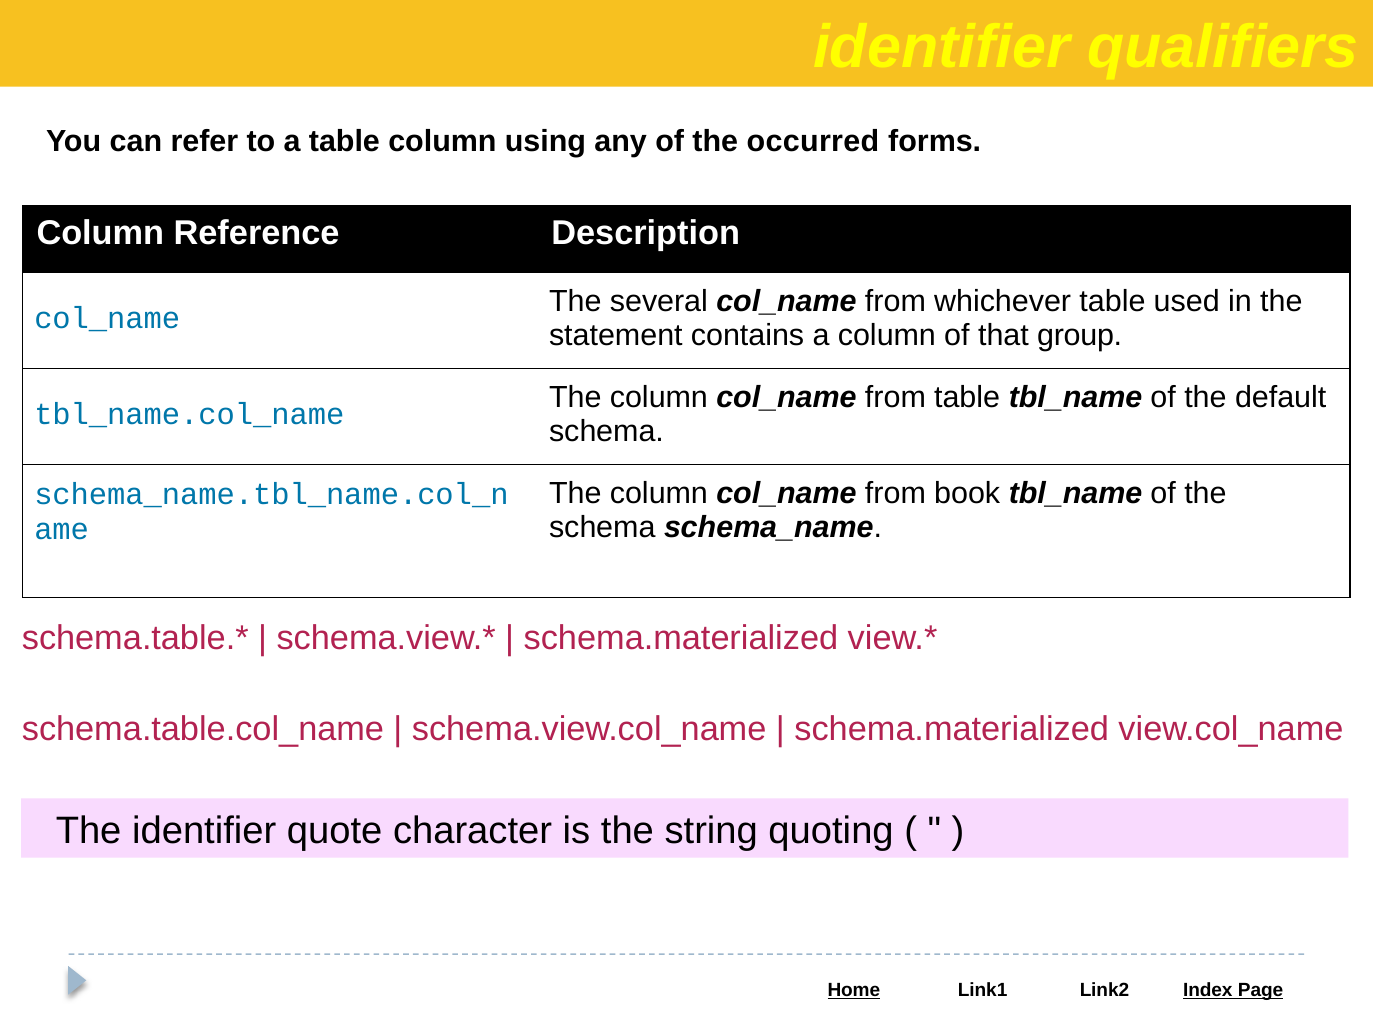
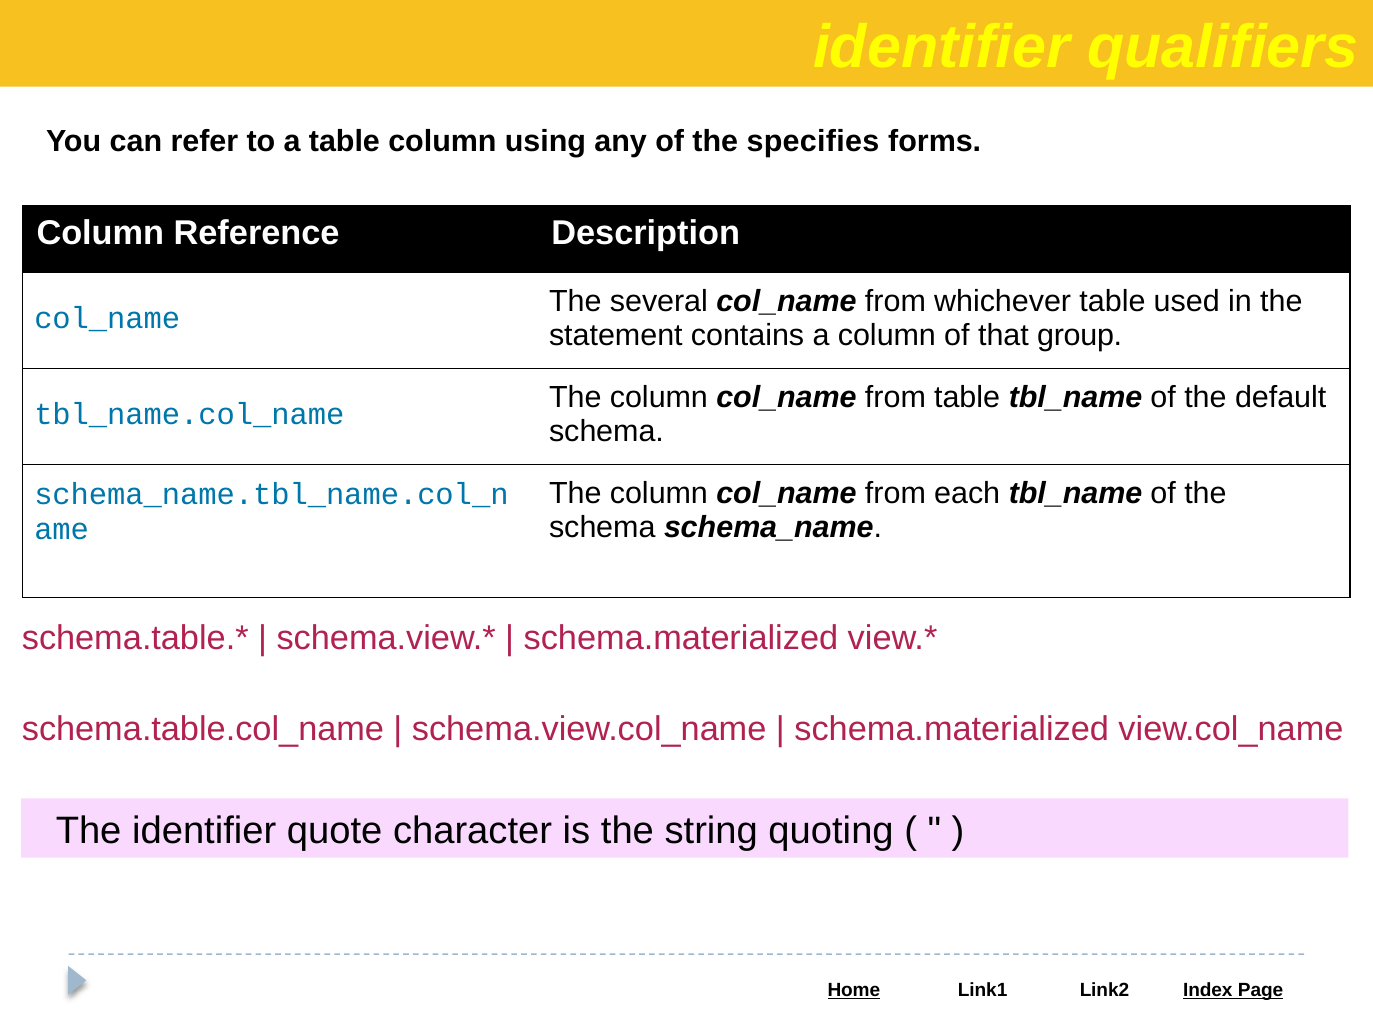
occurred: occurred -> specifies
book: book -> each
